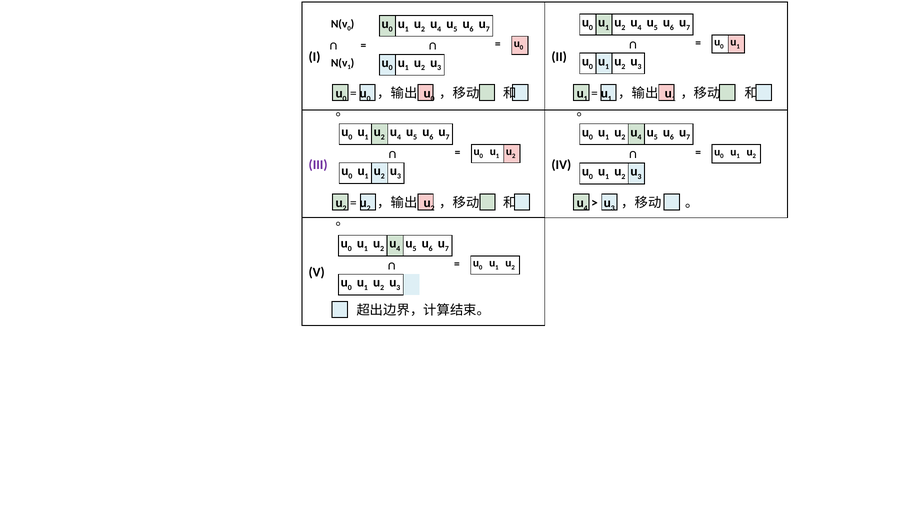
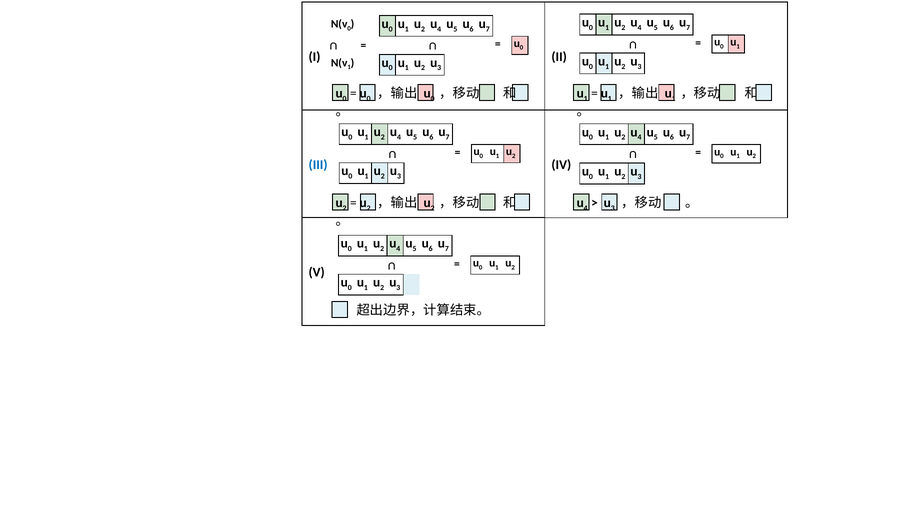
III colour: purple -> blue
